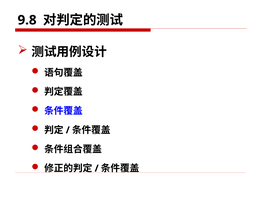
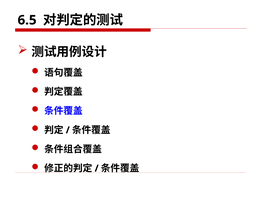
9.8: 9.8 -> 6.5
